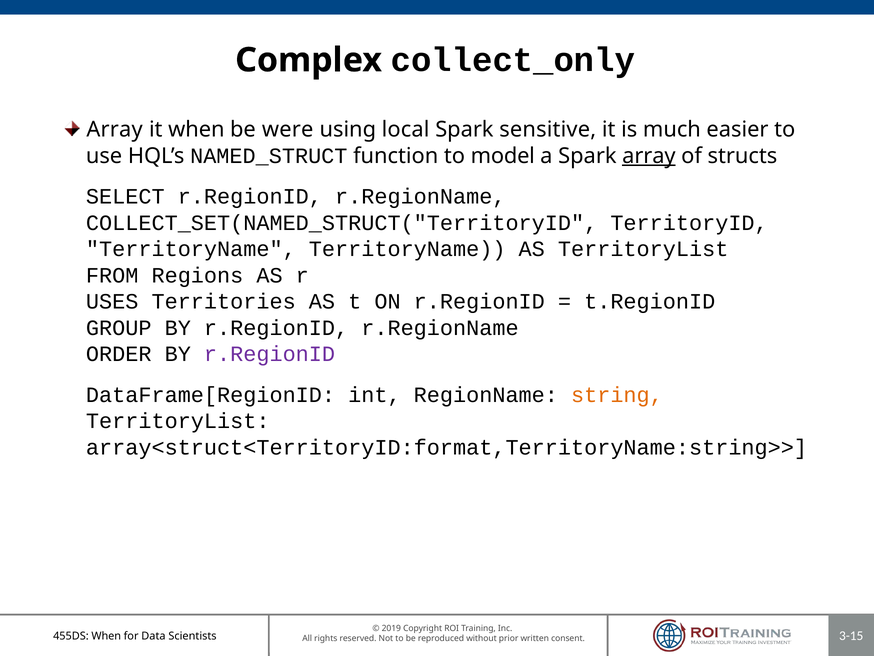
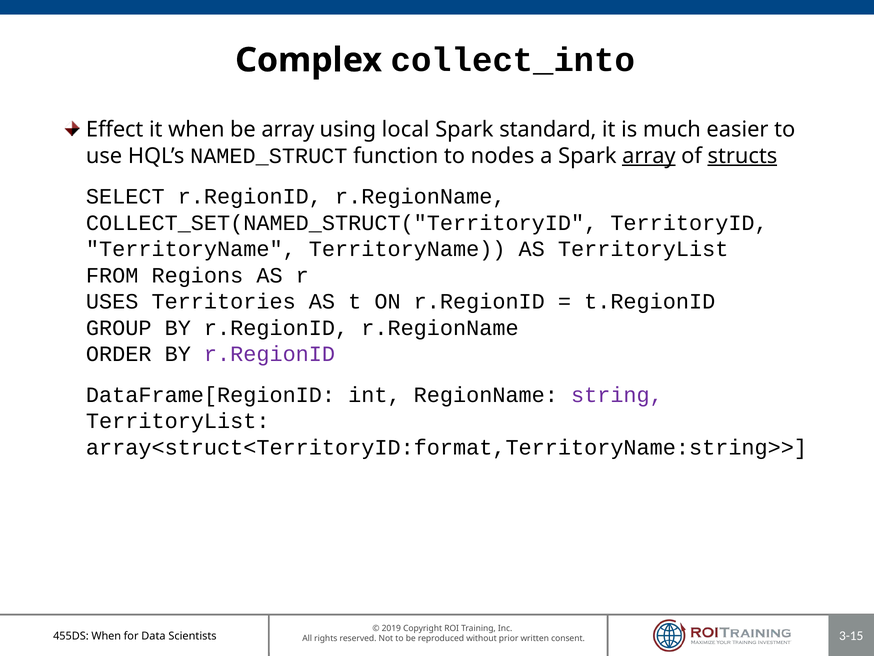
collect_only: collect_only -> collect_into
Array at (115, 130): Array -> Effect
be were: were -> array
sensitive: sensitive -> standard
model: model -> nodes
structs underline: none -> present
string colour: orange -> purple
